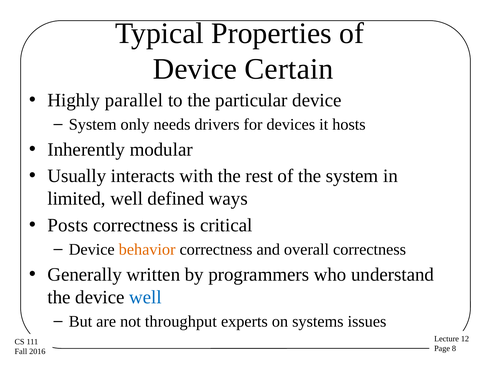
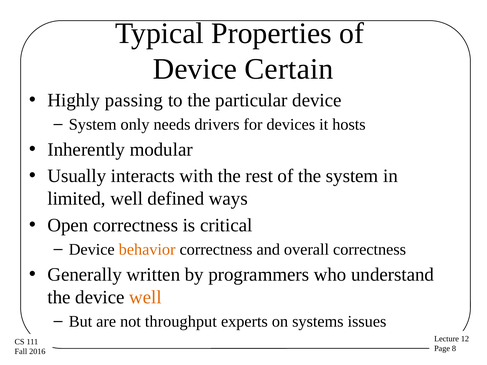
parallel: parallel -> passing
Posts: Posts -> Open
well at (146, 297) colour: blue -> orange
